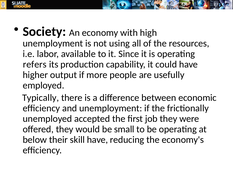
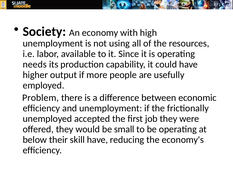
refers: refers -> needs
Typically: Typically -> Problem
